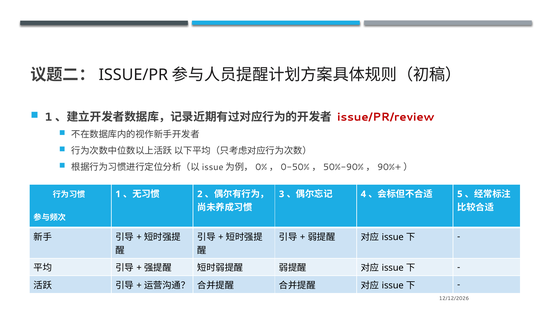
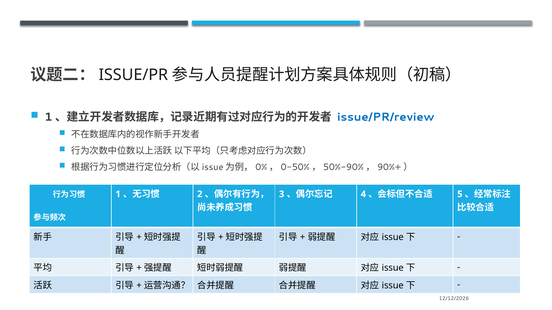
issue/PR/review colour: red -> blue
